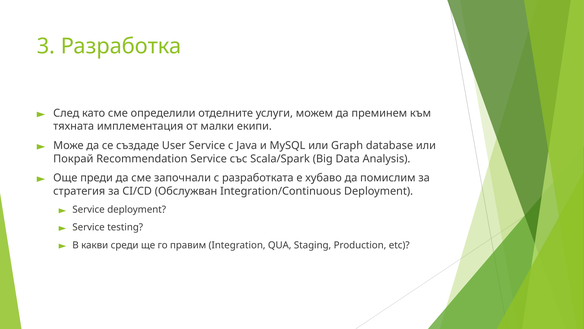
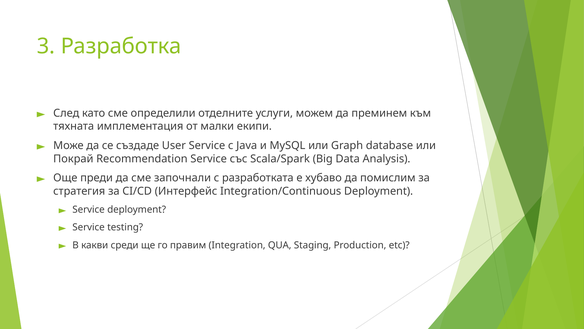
Обслужван: Обслужван -> Интерфейс
